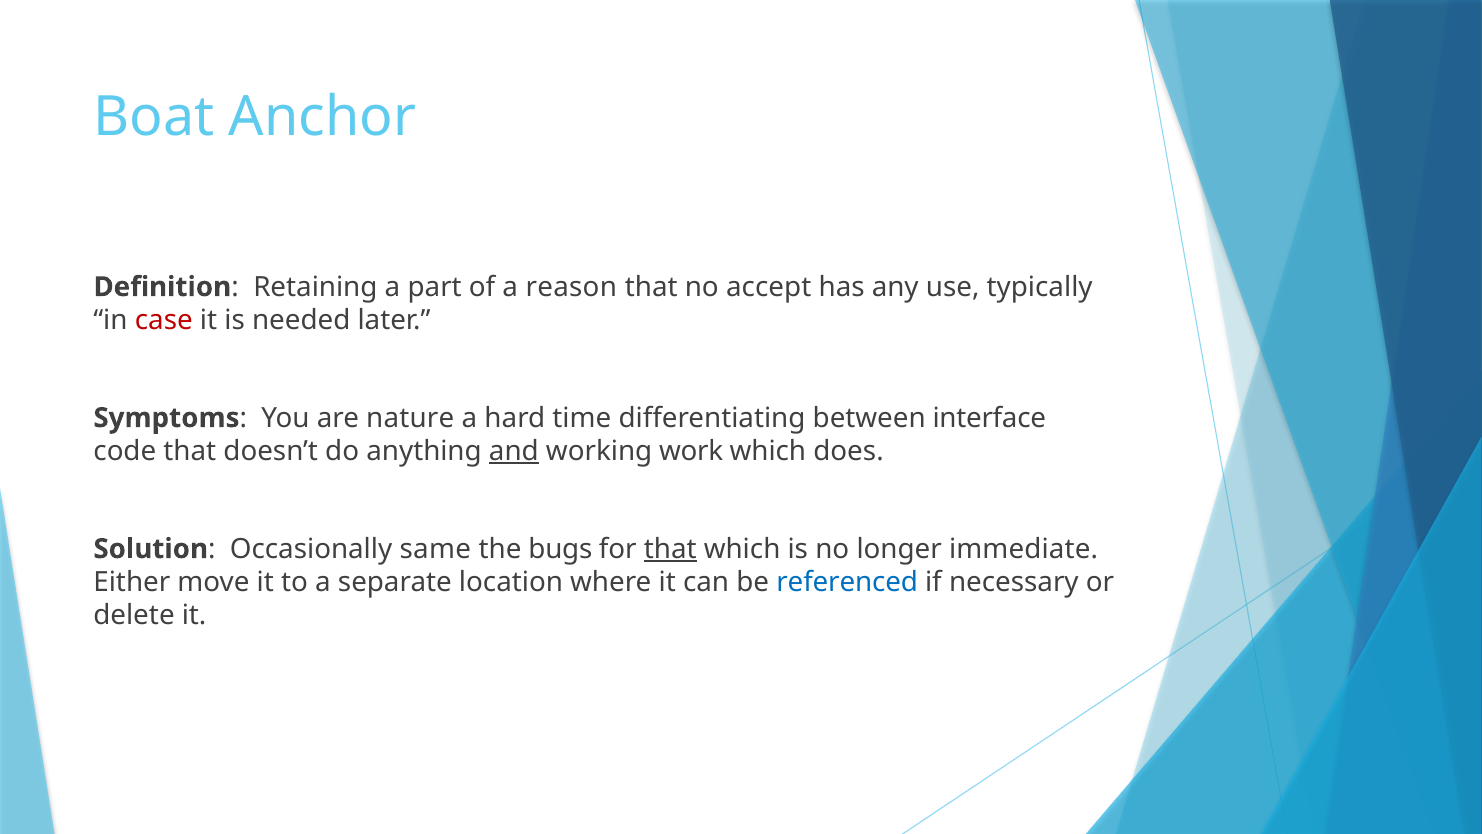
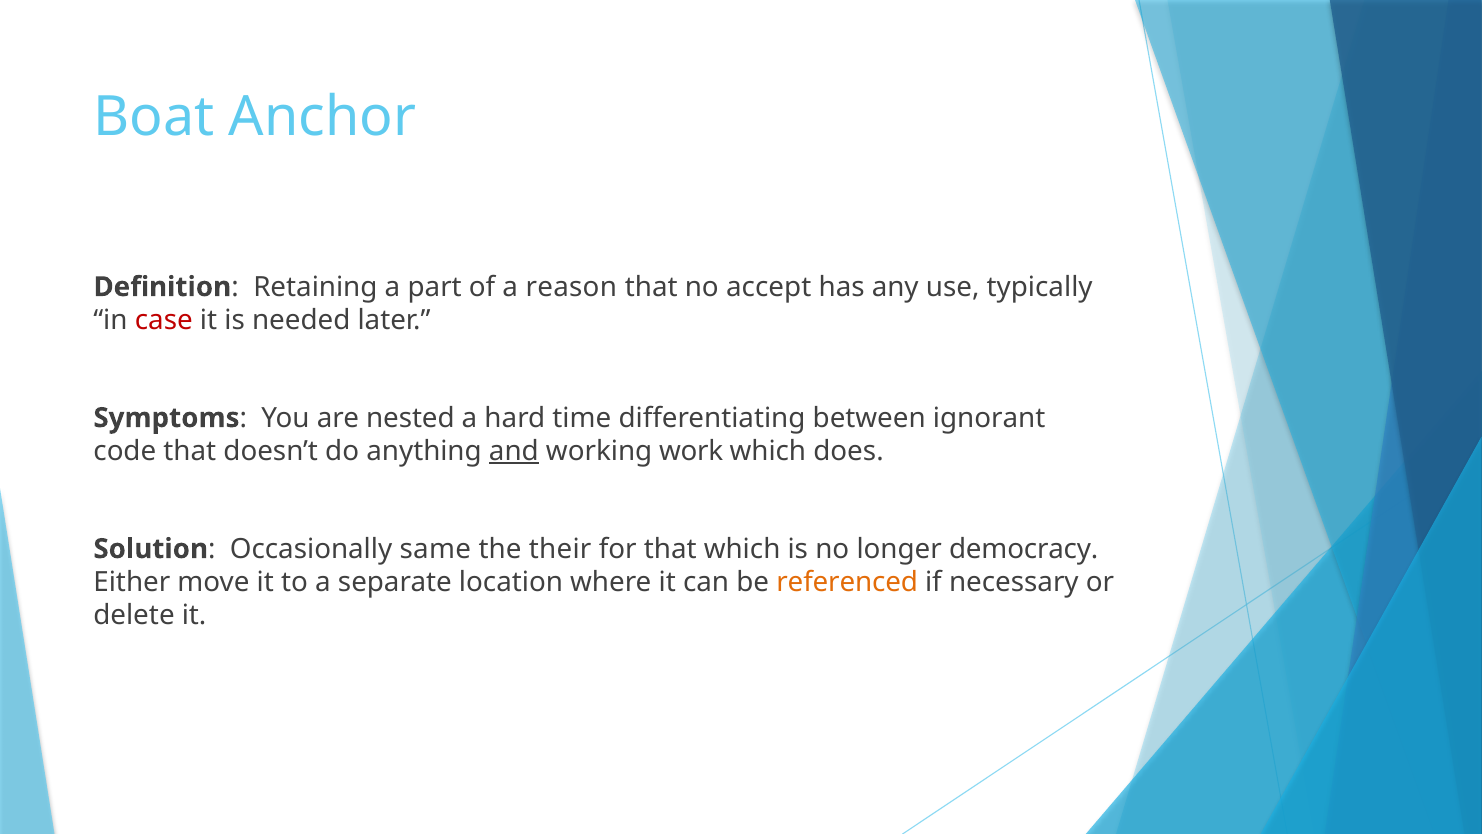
nature: nature -> nested
interface: interface -> ignorant
bugs: bugs -> their
that at (670, 549) underline: present -> none
immediate: immediate -> democracy
referenced colour: blue -> orange
